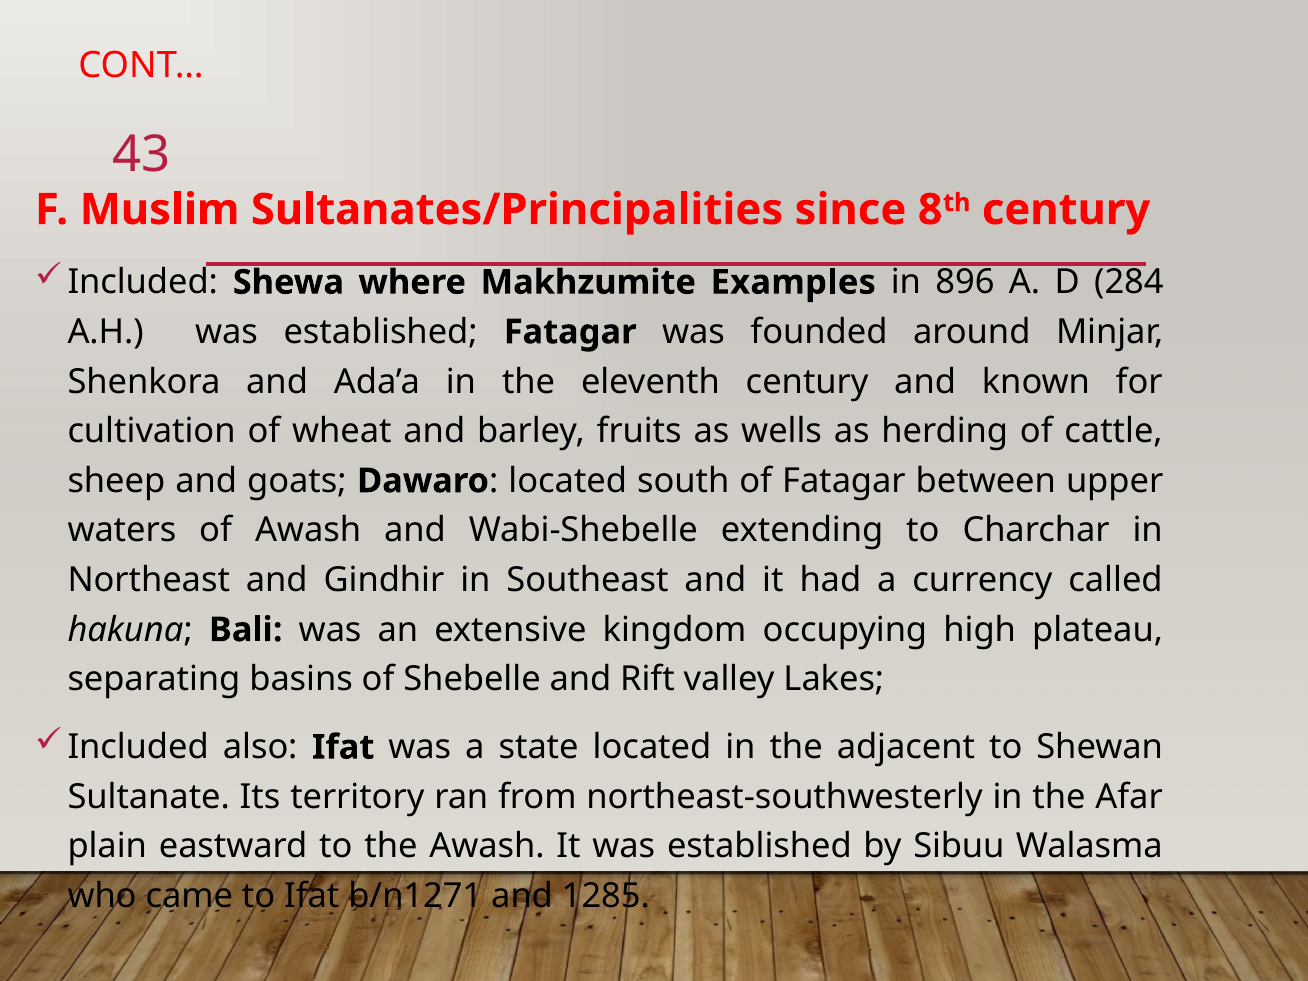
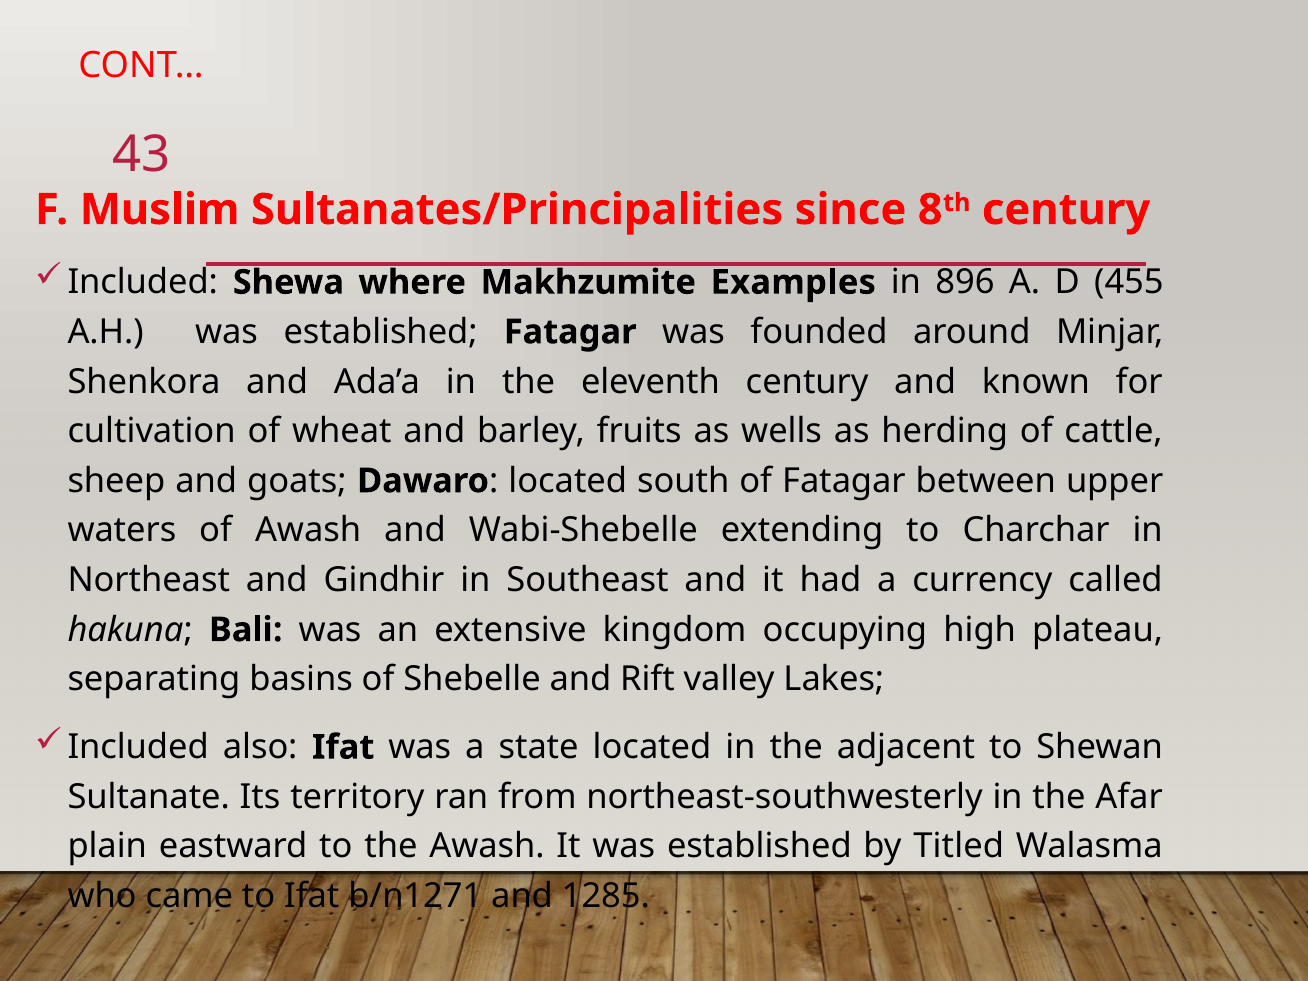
284: 284 -> 455
Sibuu: Sibuu -> Titled
